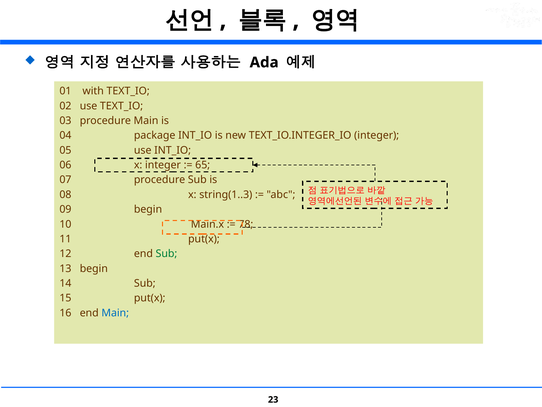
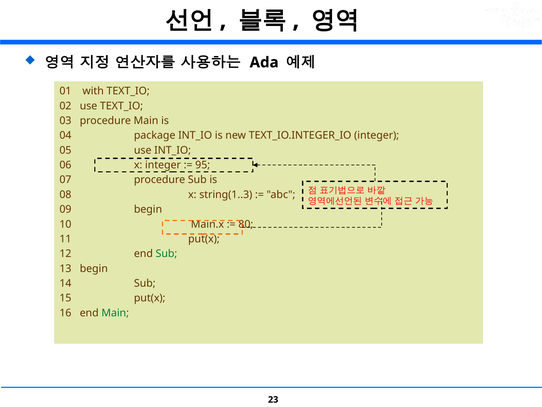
65: 65 -> 95
78: 78 -> 80
Main at (115, 313) colour: blue -> green
